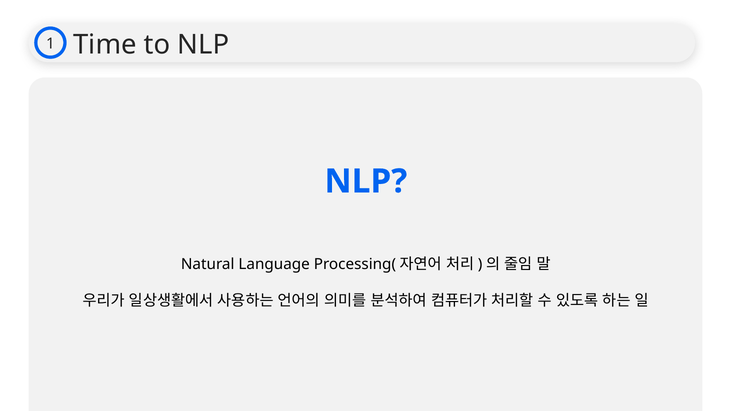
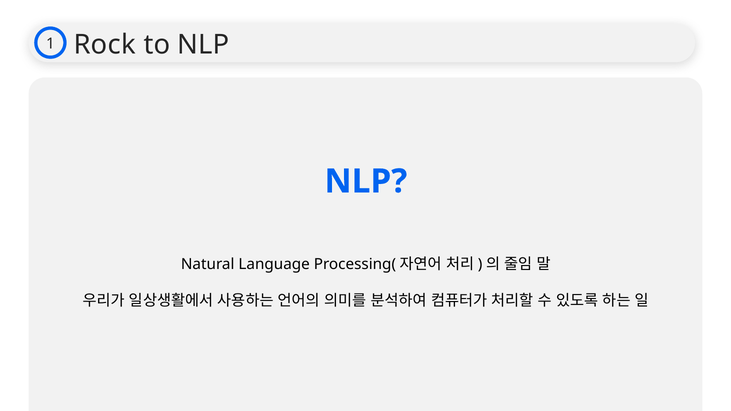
Time: Time -> Rock
